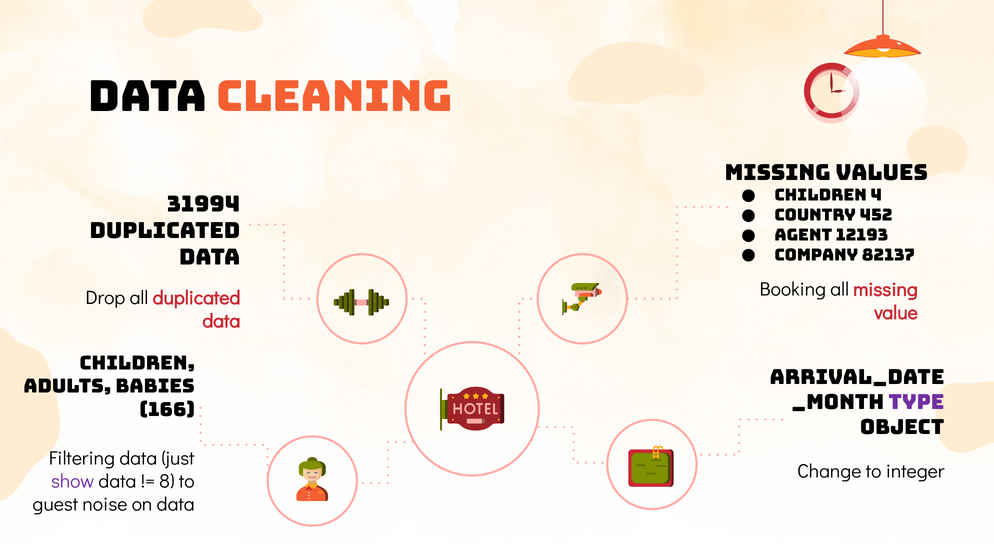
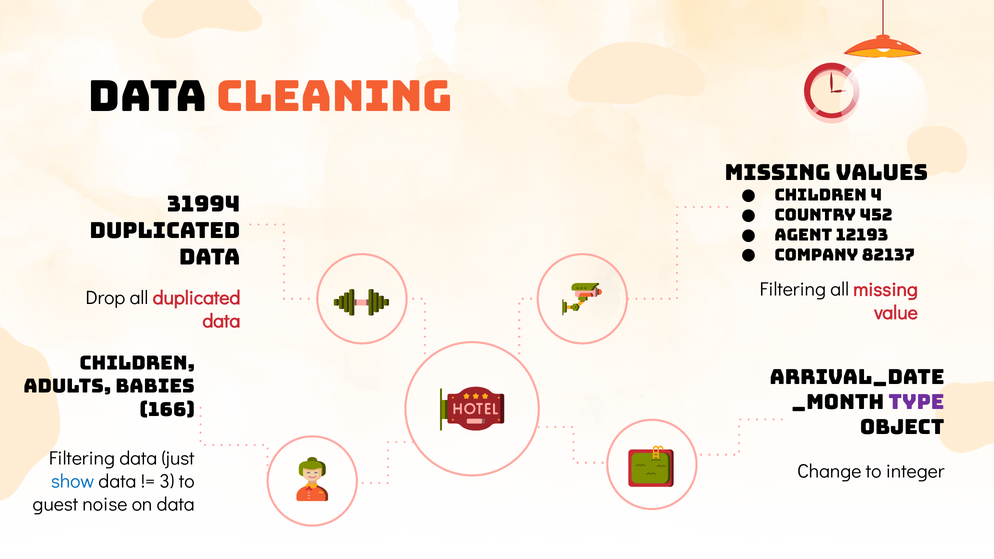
Booking at (793, 289): Booking -> Filtering
show colour: purple -> blue
8: 8 -> 3
